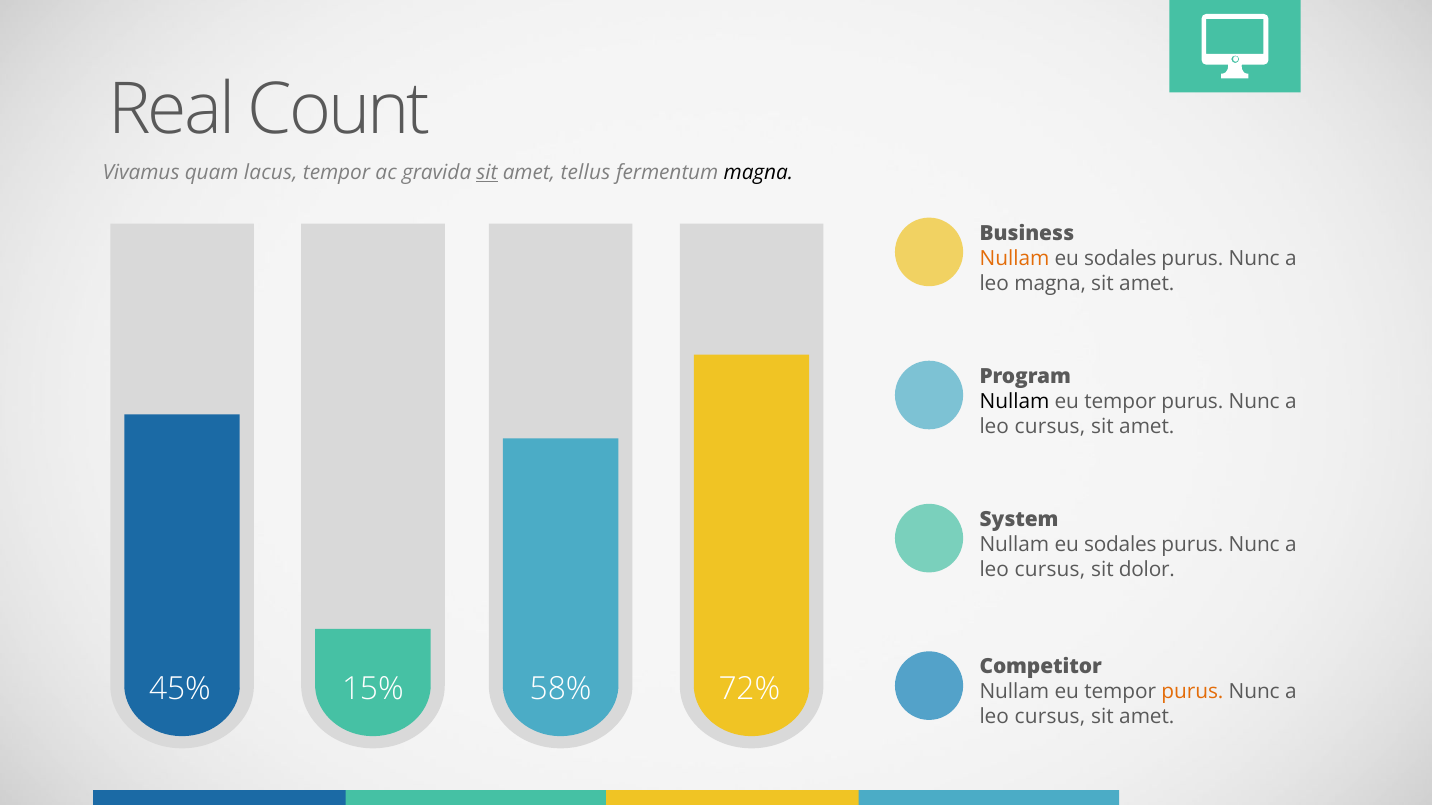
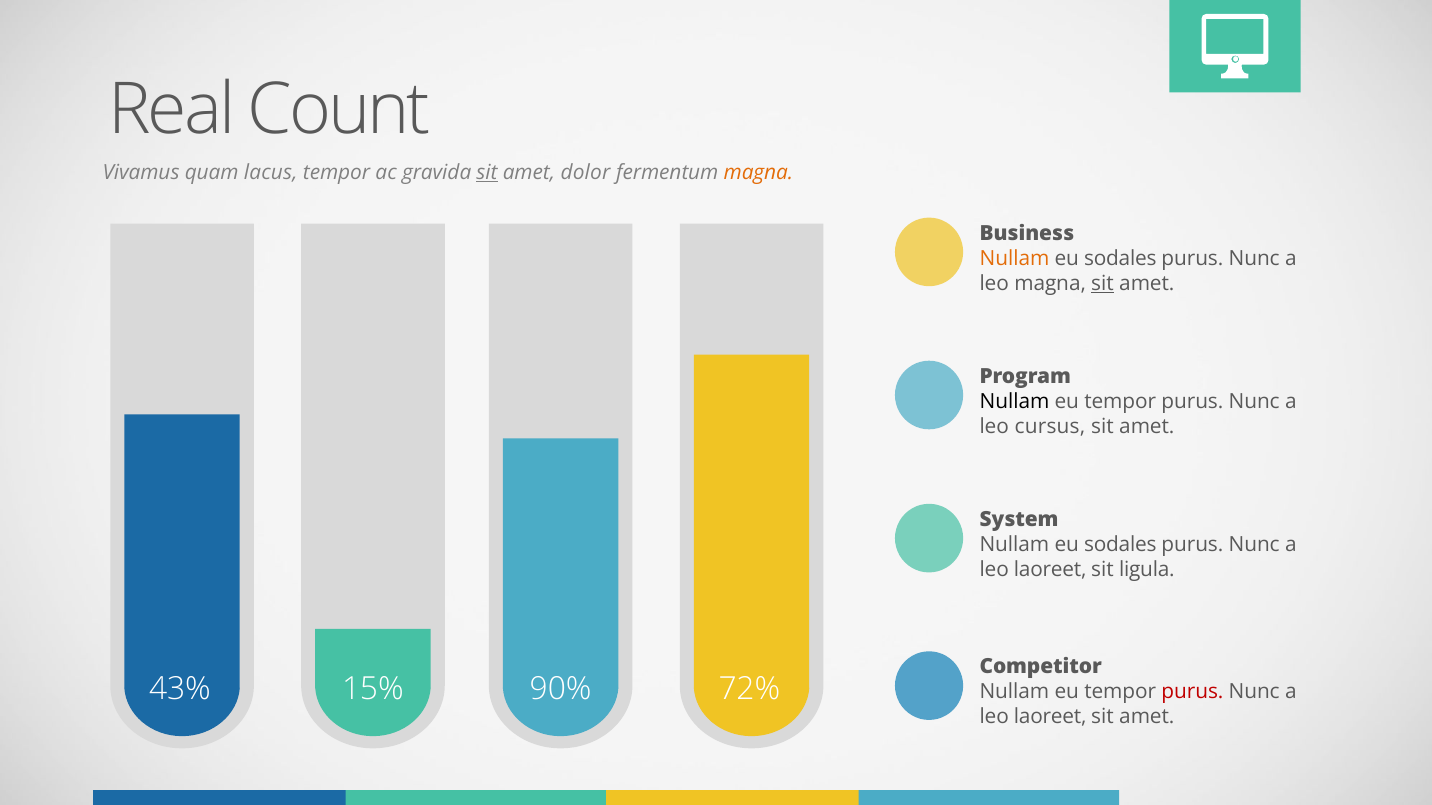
tellus: tellus -> dolor
magna at (758, 172) colour: black -> orange
sit at (1103, 283) underline: none -> present
cursus at (1050, 570): cursus -> laoreet
dolor: dolor -> ligula
45%: 45% -> 43%
58%: 58% -> 90%
purus at (1192, 692) colour: orange -> red
cursus at (1050, 717): cursus -> laoreet
